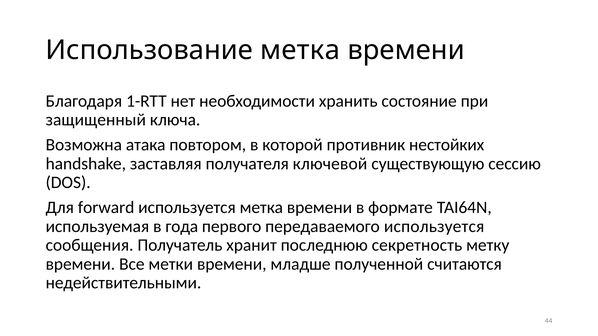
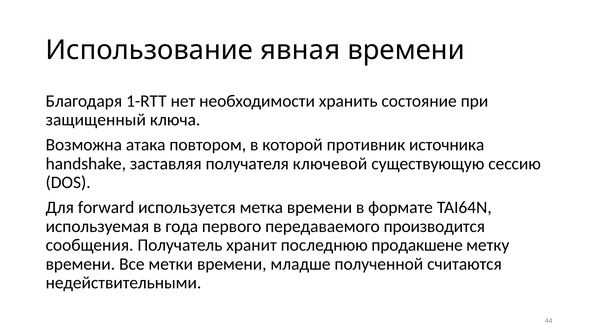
Использование метка: метка -> явная
нестойких: нестойких -> источника
передаваемого используется: используется -> производится
секретность: секретность -> продакшене
